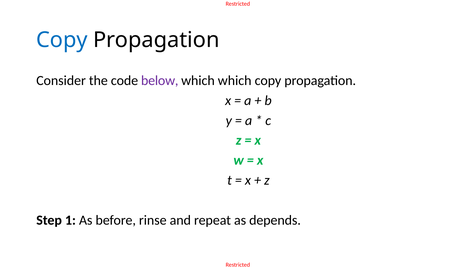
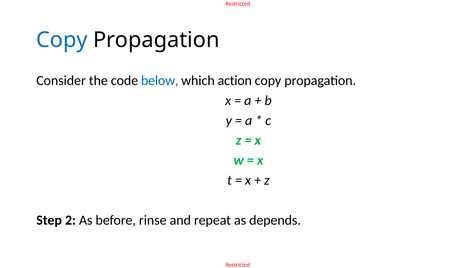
below colour: purple -> blue
which which: which -> action
1: 1 -> 2
